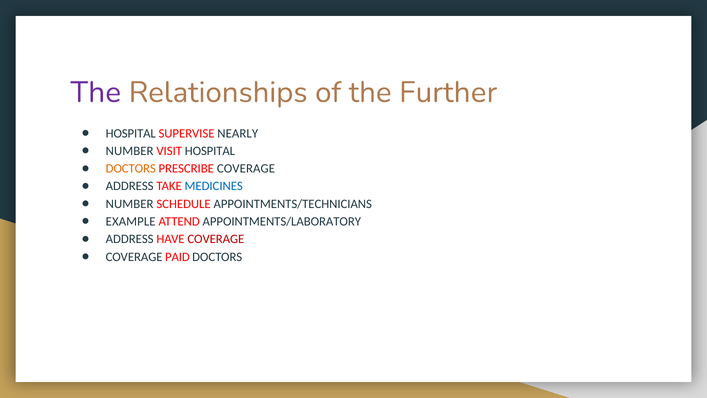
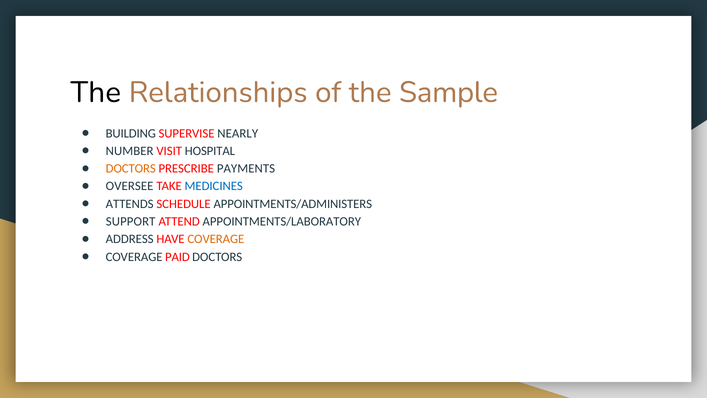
The at (96, 92) colour: purple -> black
Further: Further -> Sample
HOSPITAL at (131, 133): HOSPITAL -> BUILDING
PRESCRIBE COVERAGE: COVERAGE -> PAYMENTS
ADDRESS at (130, 186): ADDRESS -> OVERSEE
NUMBER at (130, 204): NUMBER -> ATTENDS
APPOINTMENTS/TECHNICIANS: APPOINTMENTS/TECHNICIANS -> APPOINTMENTS/ADMINISTERS
EXAMPLE: EXAMPLE -> SUPPORT
COVERAGE at (216, 239) colour: red -> orange
